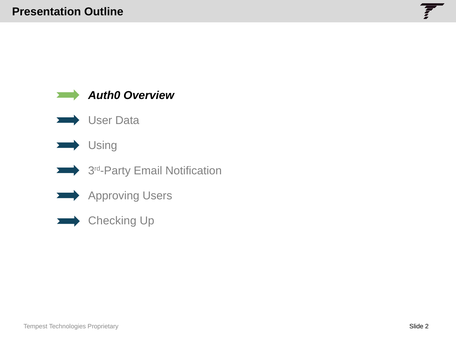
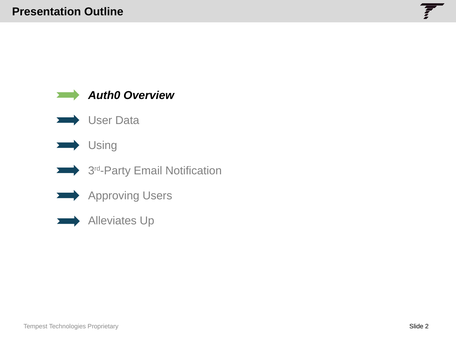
Checking: Checking -> Alleviates
